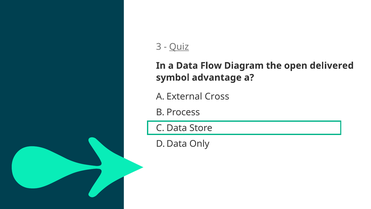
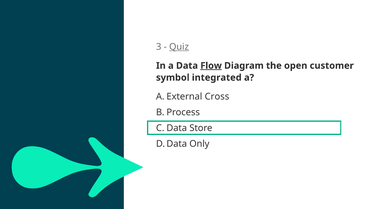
Flow underline: none -> present
delivered: delivered -> customer
advantage: advantage -> integrated
